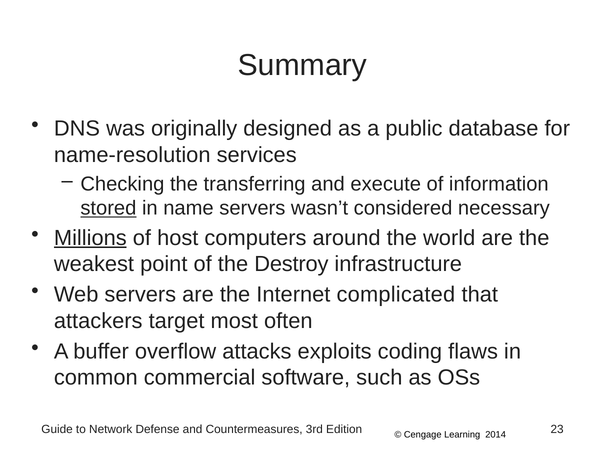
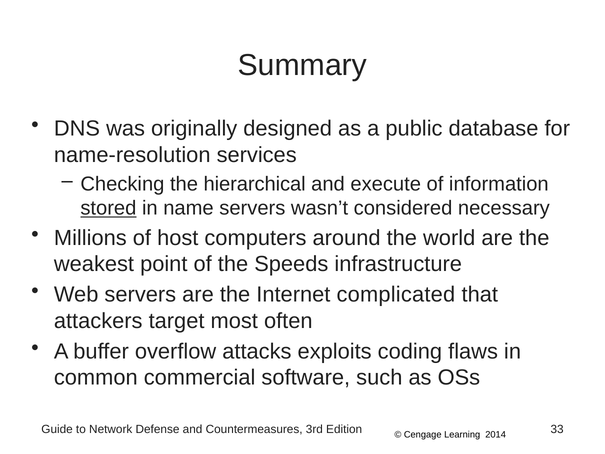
transferring: transferring -> hierarchical
Millions underline: present -> none
Destroy: Destroy -> Speeds
23: 23 -> 33
